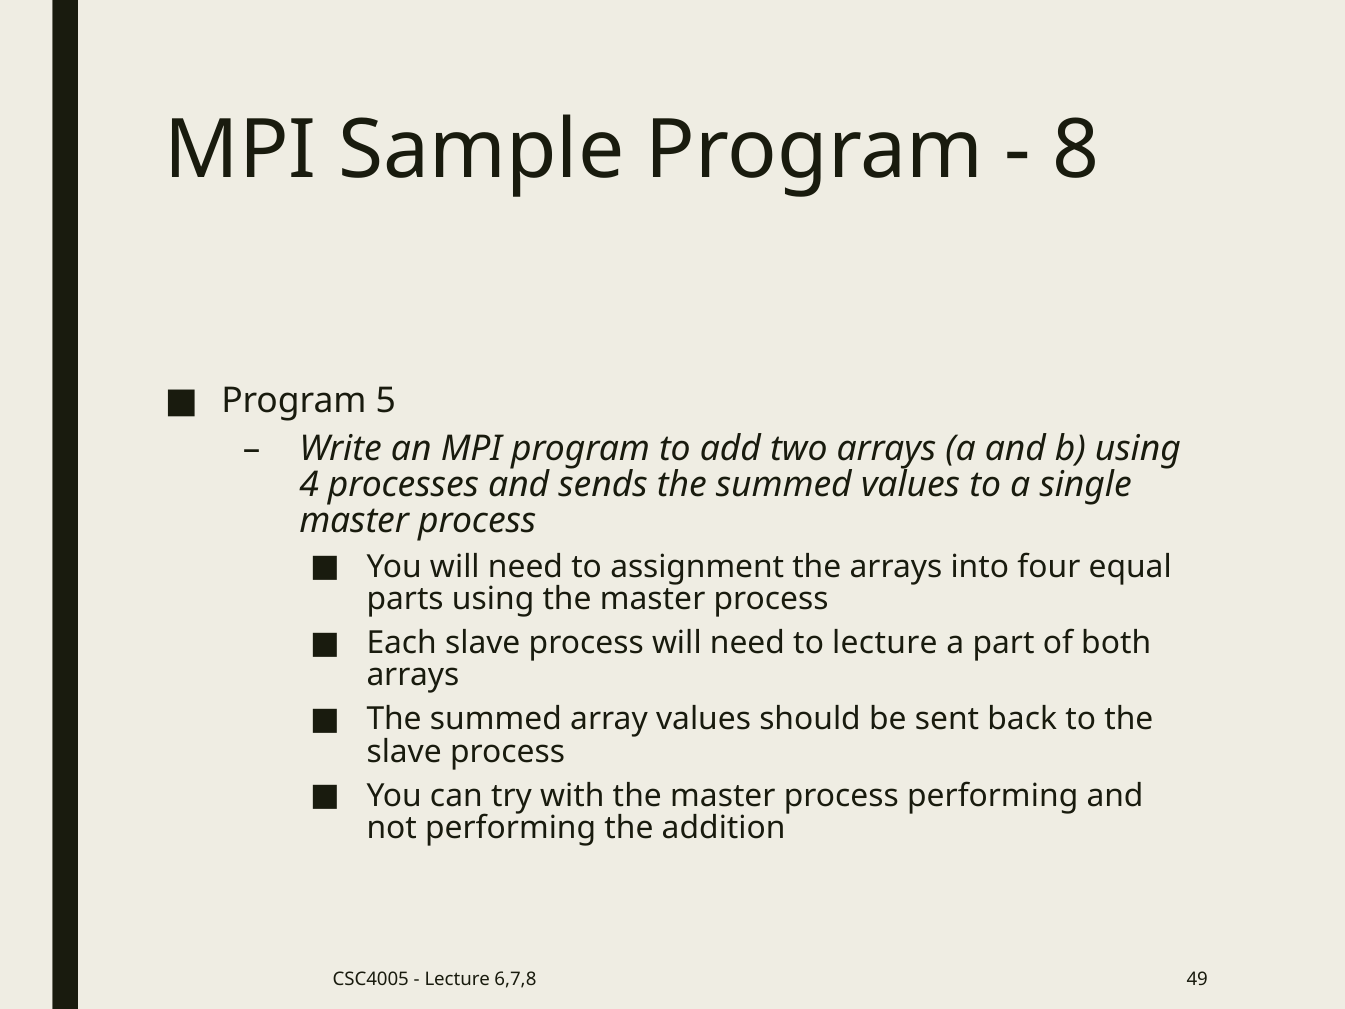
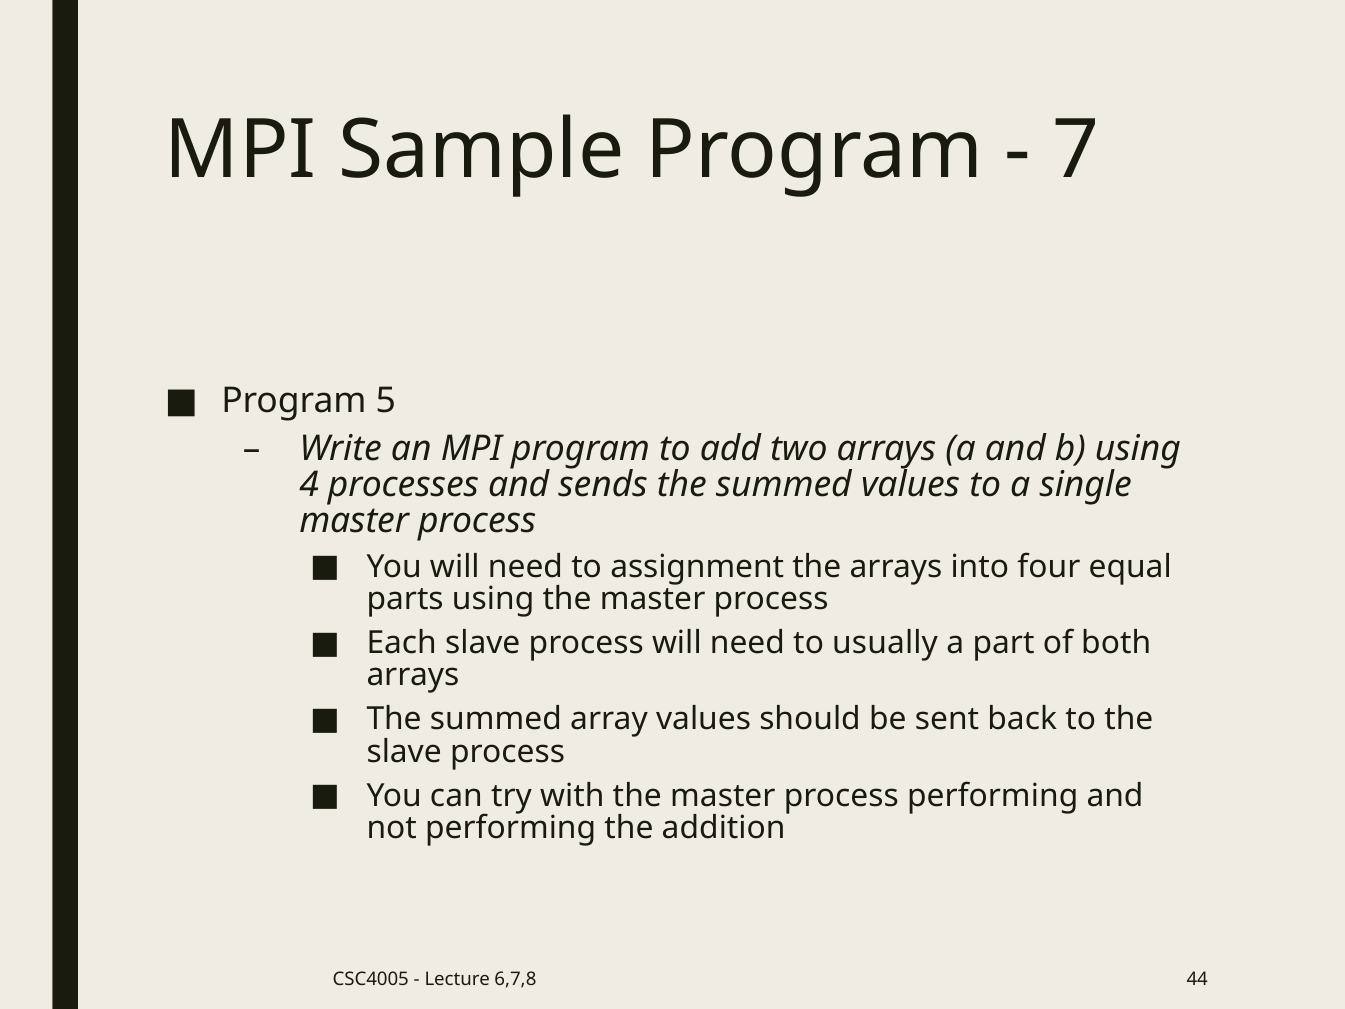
8: 8 -> 7
to lecture: lecture -> usually
49: 49 -> 44
